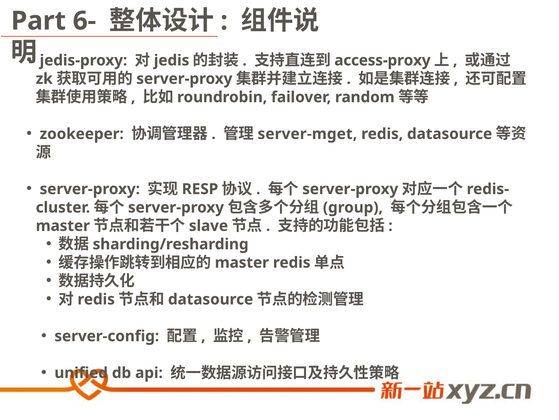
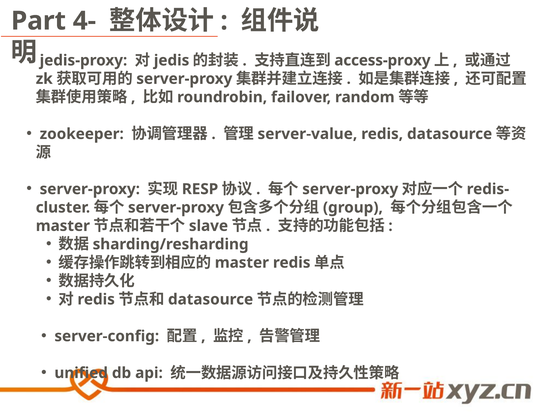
6-: 6- -> 4-
server-mget: server-mget -> server-value
